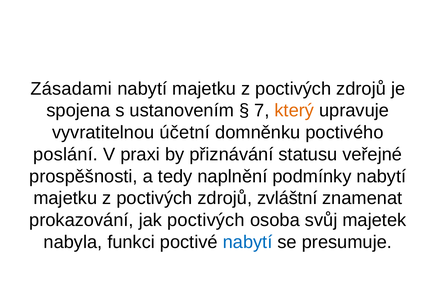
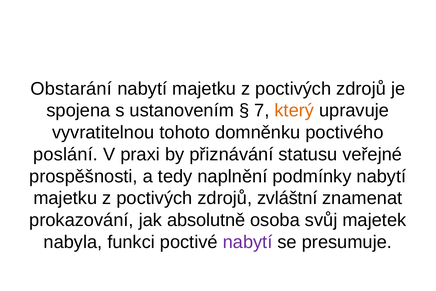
Zásadami: Zásadami -> Obstarání
účetní: účetní -> tohoto
jak poctivých: poctivých -> absolutně
nabytí at (248, 242) colour: blue -> purple
